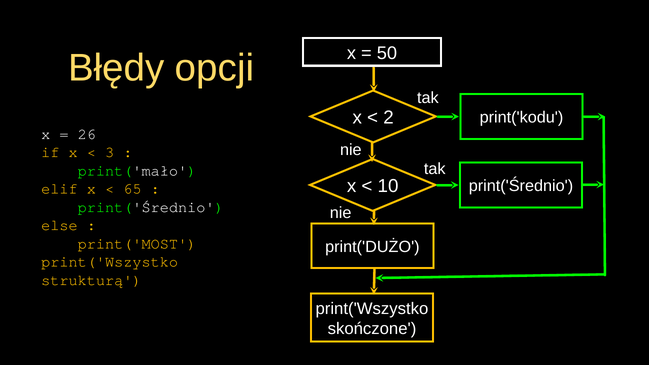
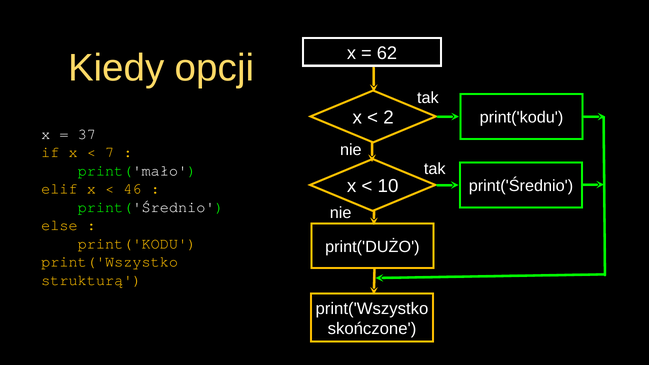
50: 50 -> 62
Błędy: Błędy -> Kiedy
26: 26 -> 37
3: 3 -> 7
65: 65 -> 46
print('MOST at (137, 244): print('MOST -> print('KODU
